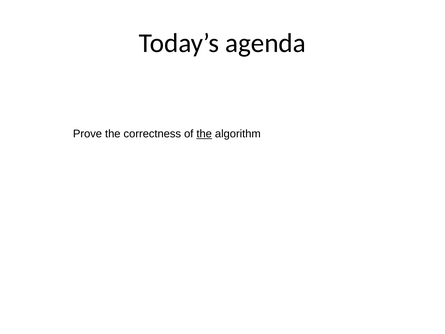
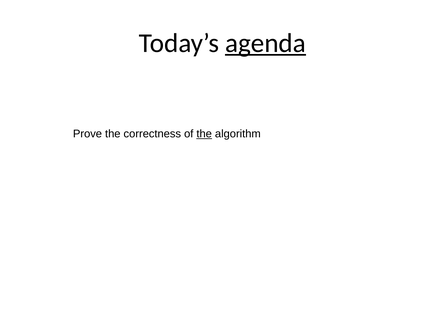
agenda underline: none -> present
